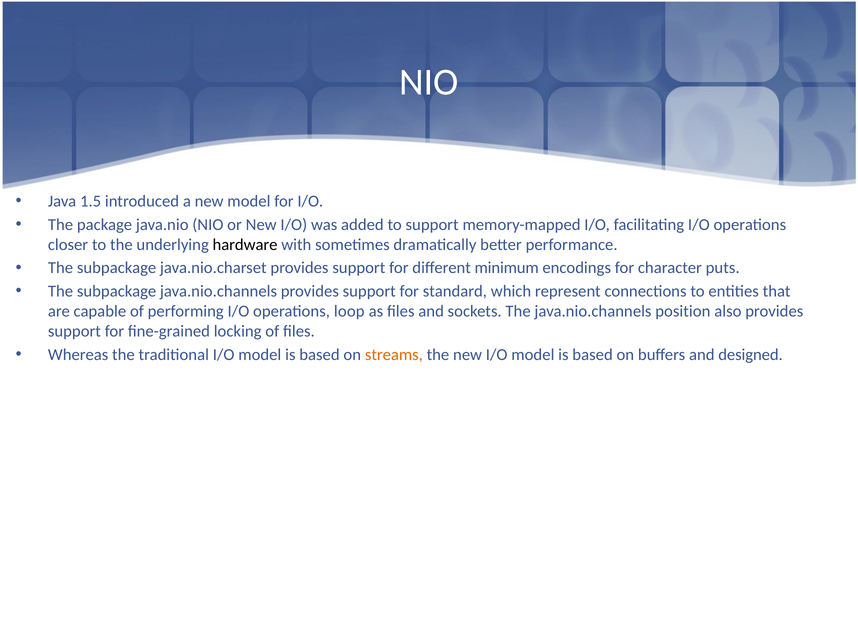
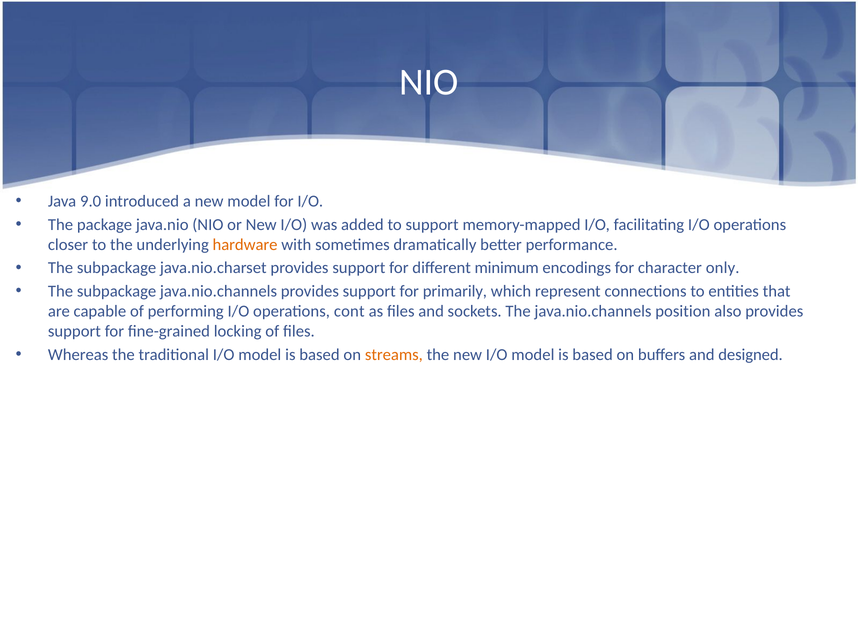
1.5: 1.5 -> 9.0
hardware colour: black -> orange
puts: puts -> only
standard: standard -> primarily
loop: loop -> cont
